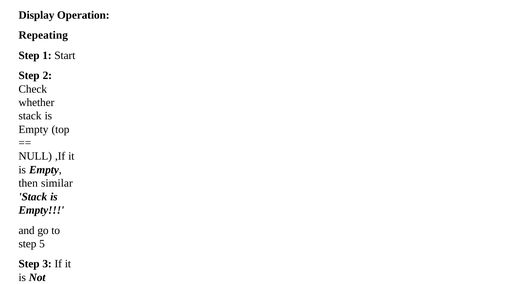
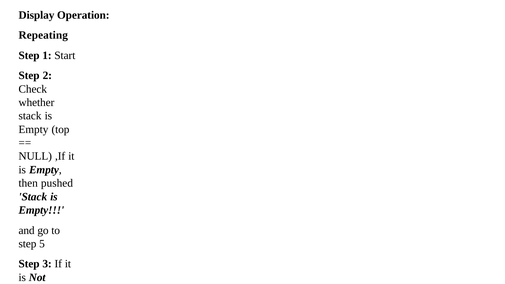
similar: similar -> pushed
